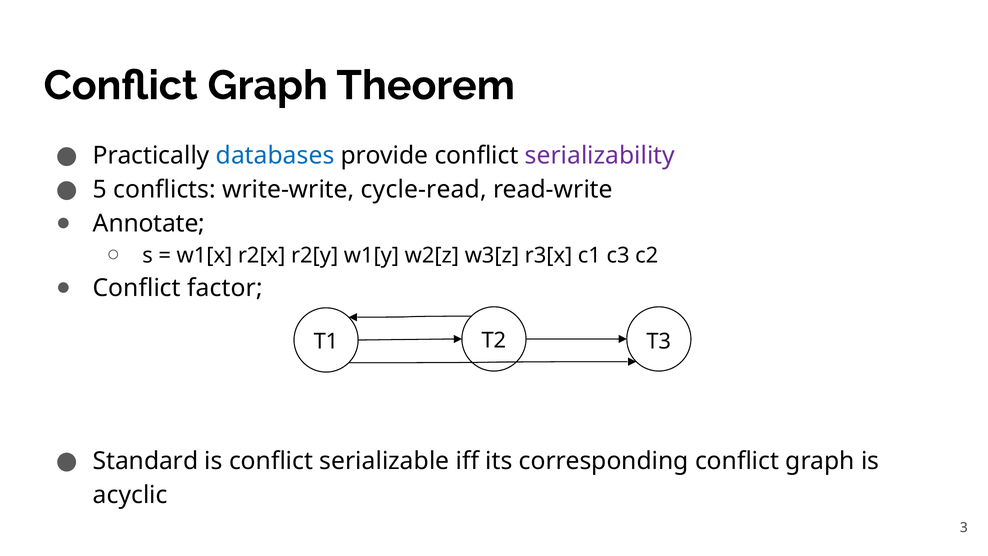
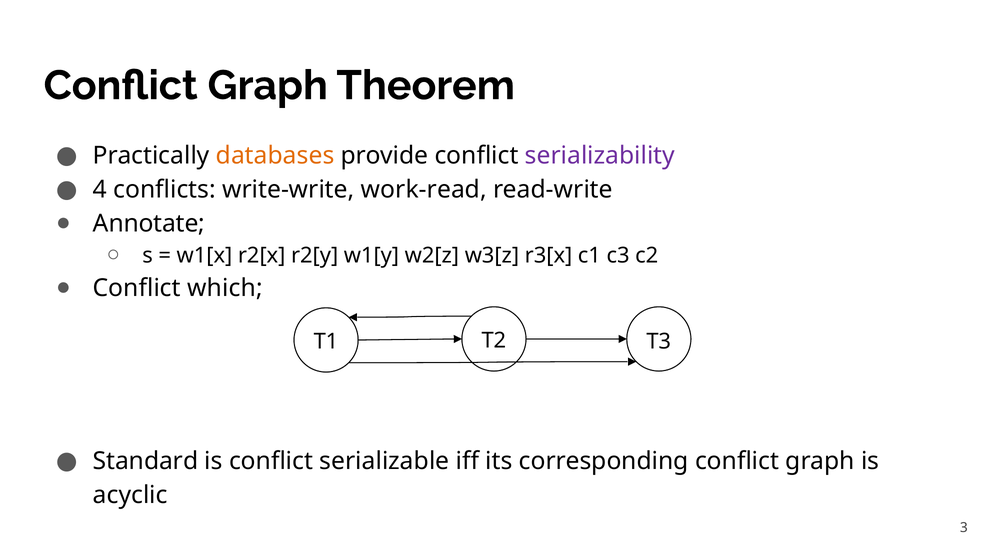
databases colour: blue -> orange
5: 5 -> 4
cycle-read: cycle-read -> work-read
factor: factor -> which
